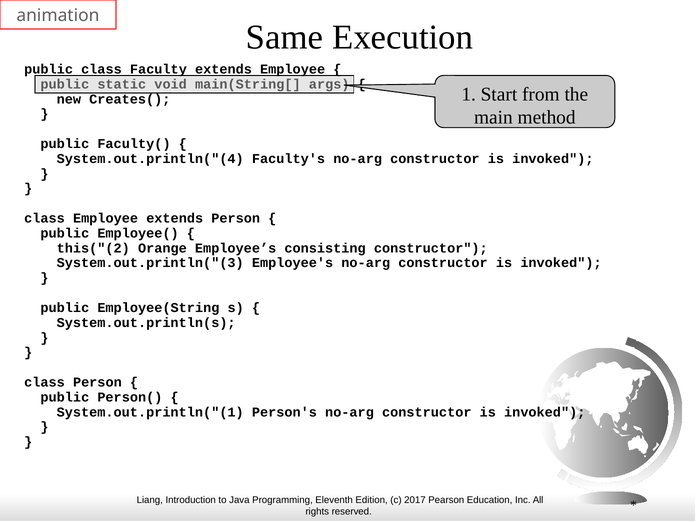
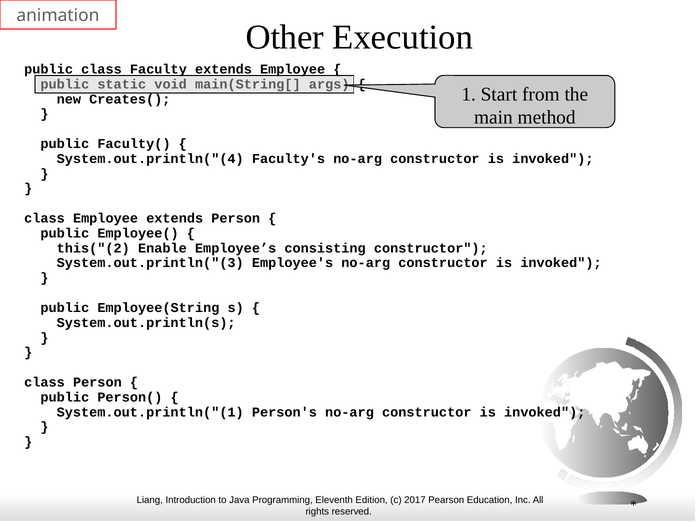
Same: Same -> Other
Orange: Orange -> Enable
